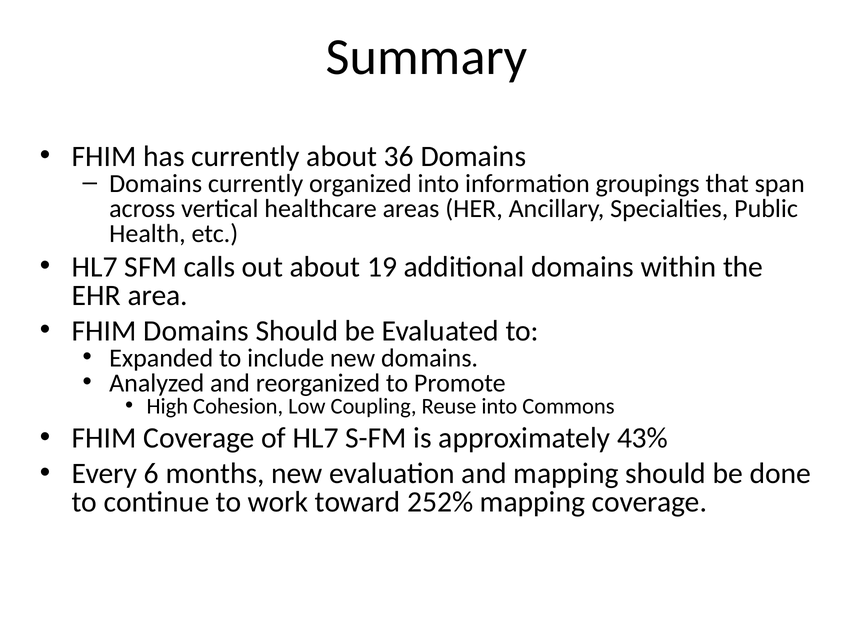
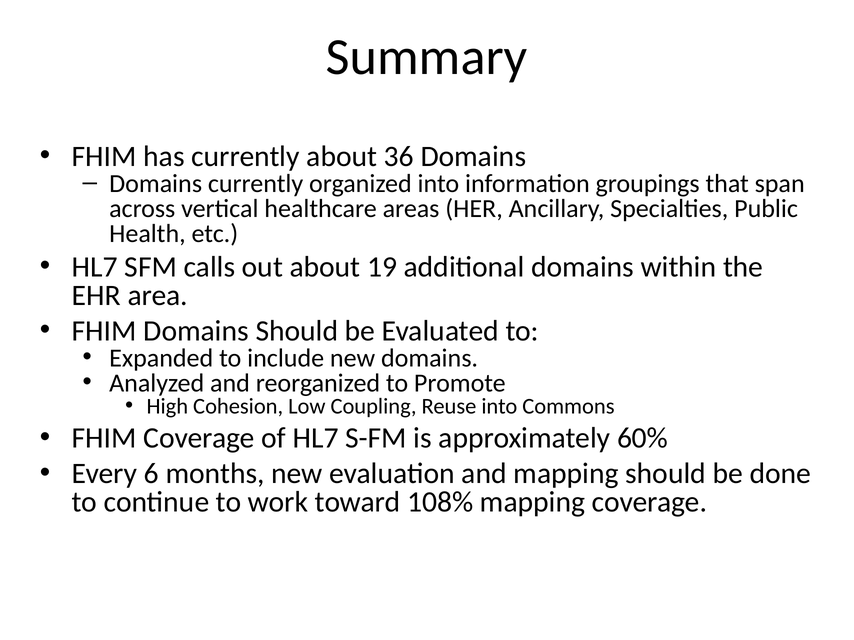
43%: 43% -> 60%
252%: 252% -> 108%
